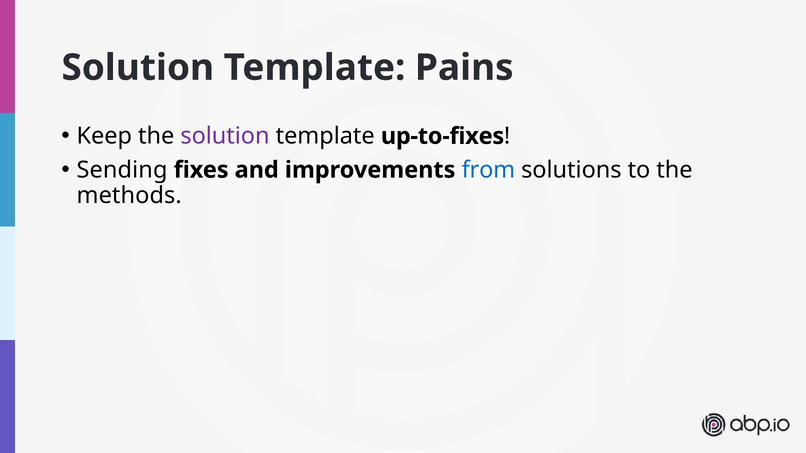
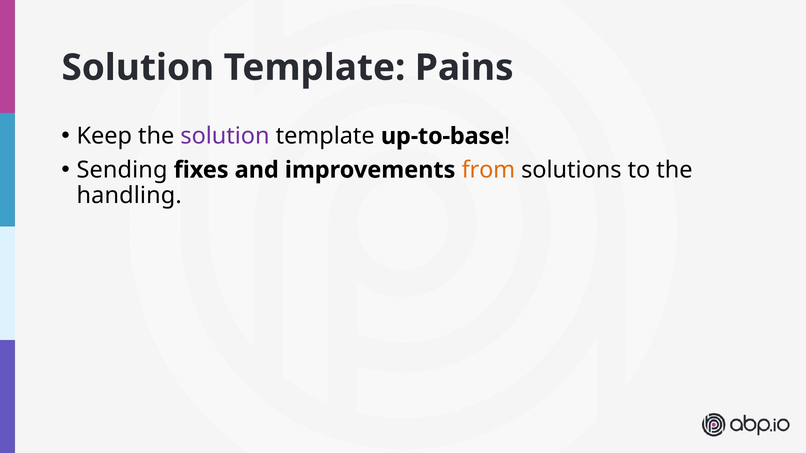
up-to-fixes: up-to-fixes -> up-to-base
from colour: blue -> orange
methods: methods -> handling
